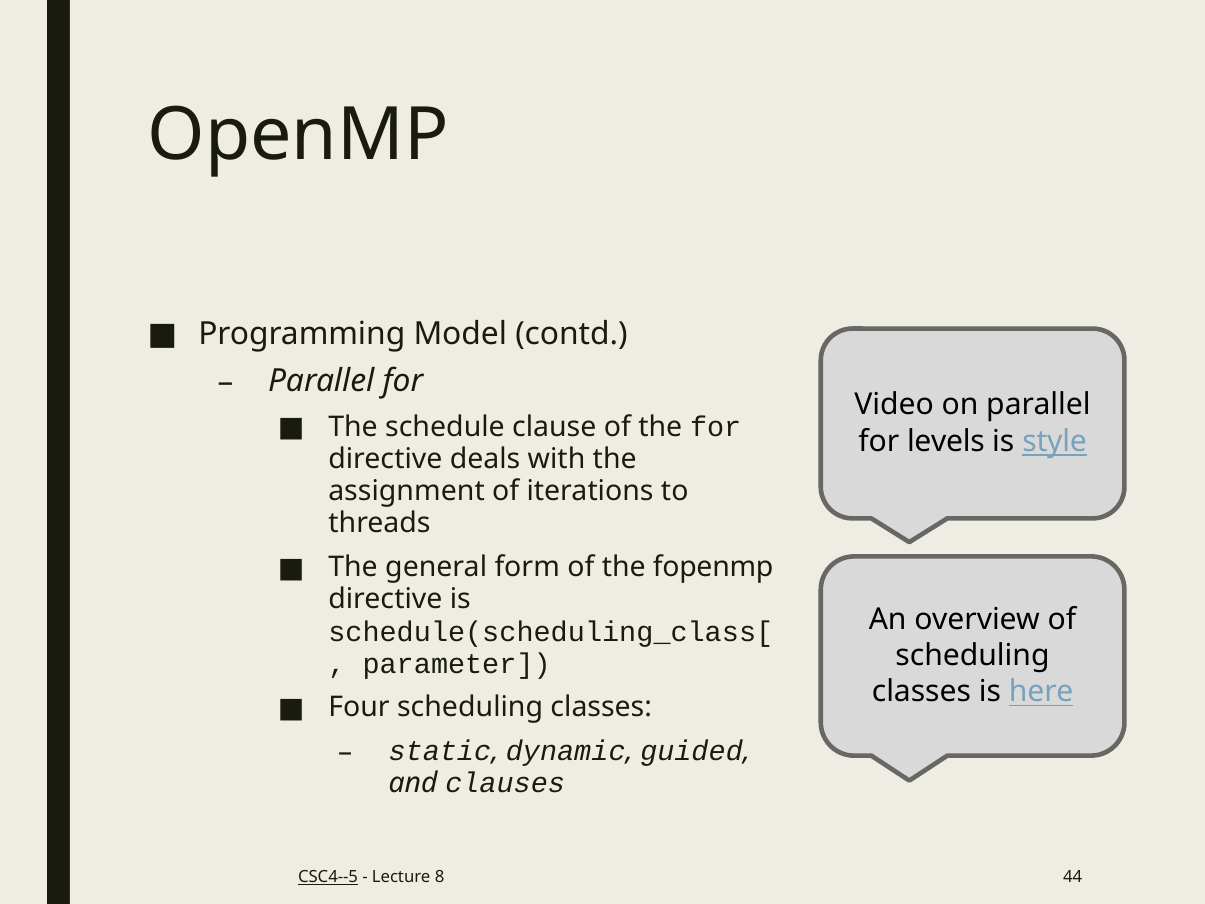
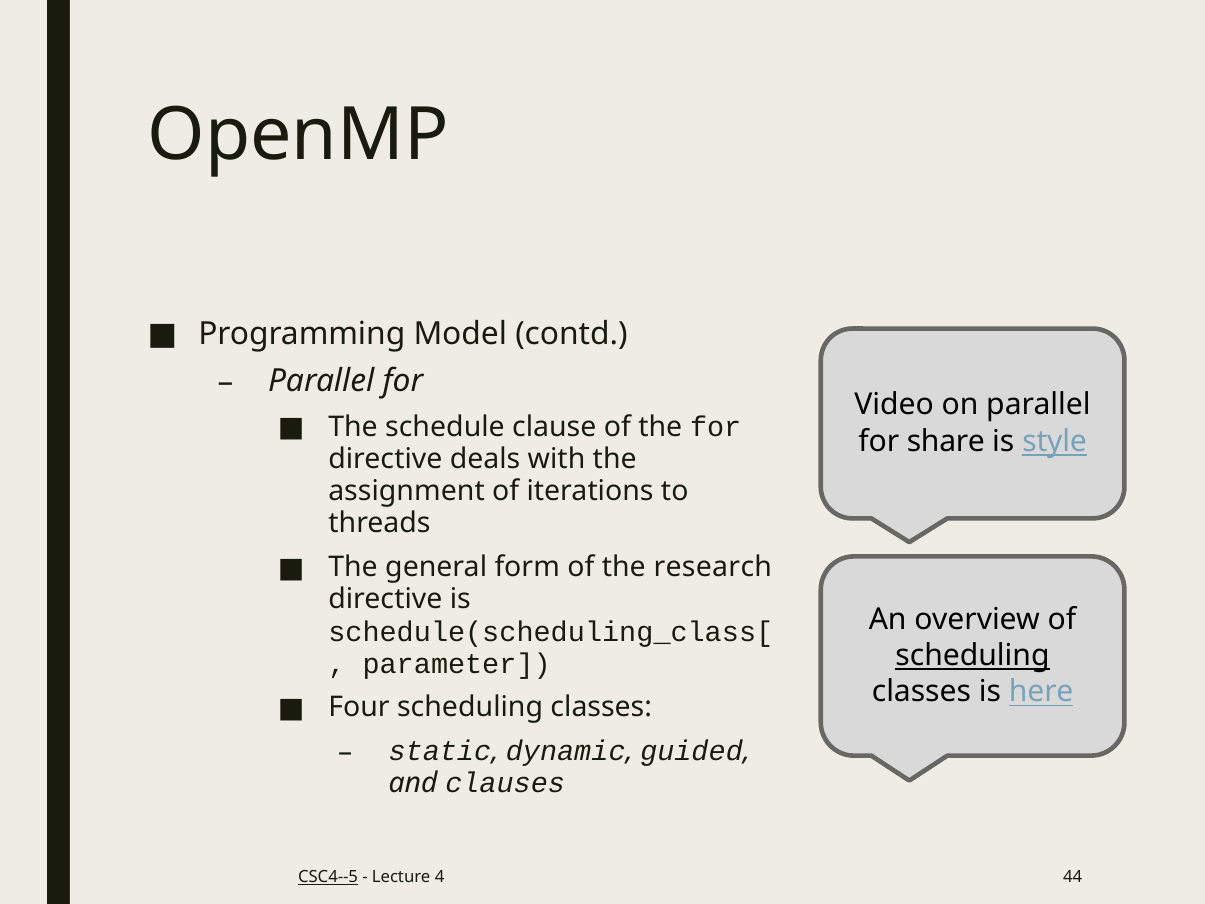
levels: levels -> share
fopenmp: fopenmp -> research
scheduling at (973, 655) underline: none -> present
8: 8 -> 4
